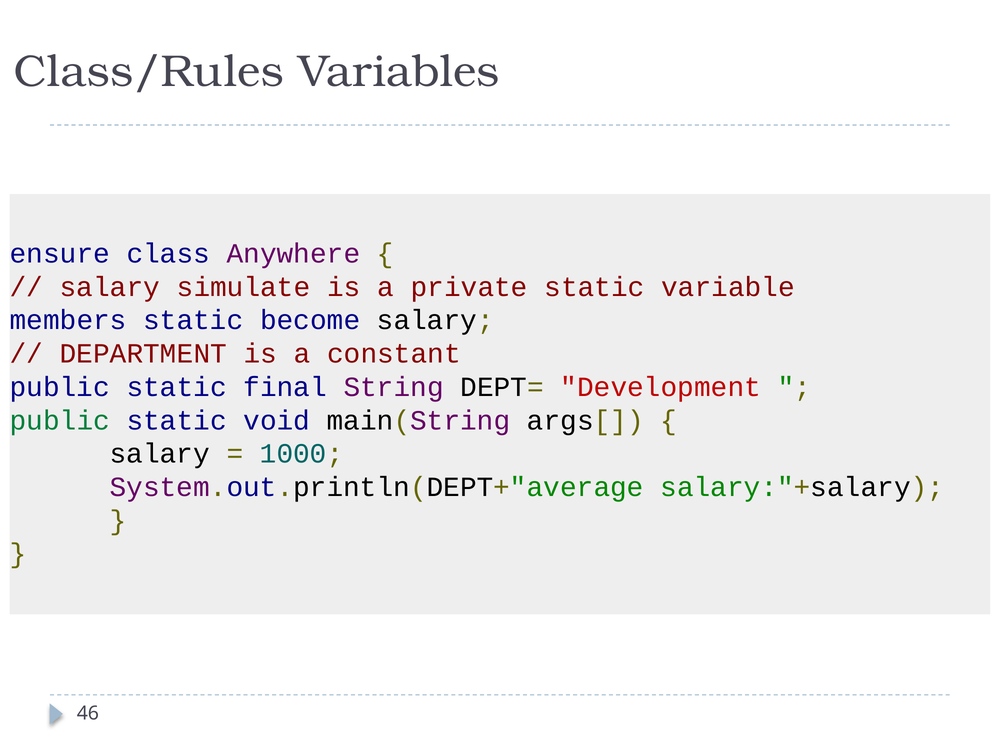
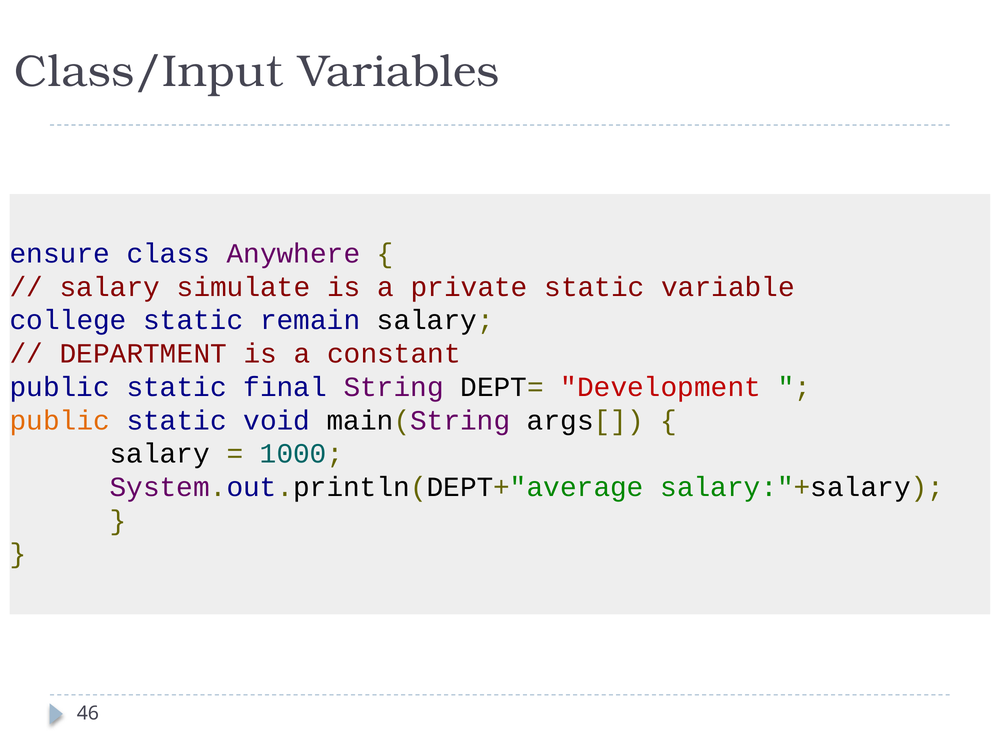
Class/Rules: Class/Rules -> Class/Input
members: members -> college
become: become -> remain
public at (60, 420) colour: green -> orange
